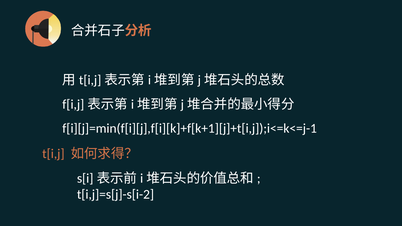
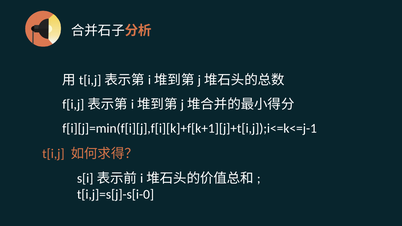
t[i,j]=s[j]-s[i-2: t[i,j]=s[j]-s[i-2 -> t[i,j]=s[j]-s[i-0
